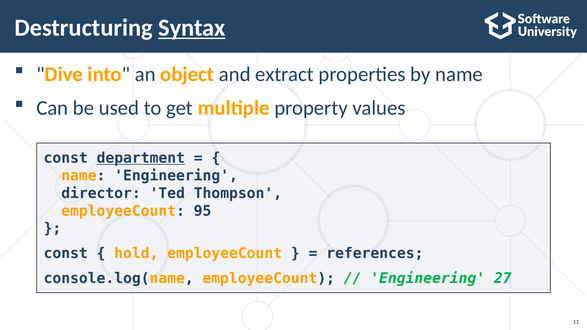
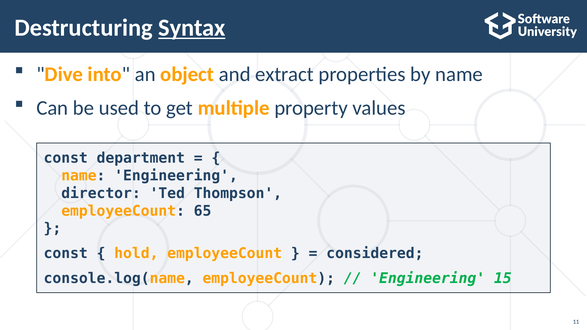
department underline: present -> none
95: 95 -> 65
references: references -> considered
27: 27 -> 15
